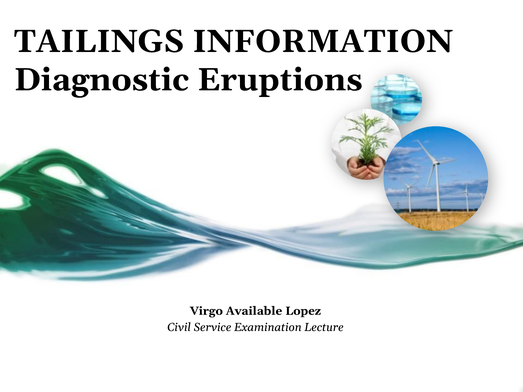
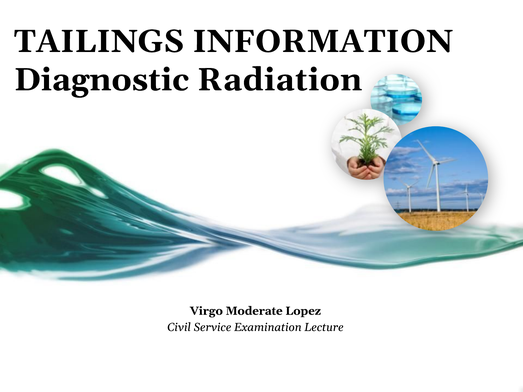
Eruptions: Eruptions -> Radiation
Available: Available -> Moderate
